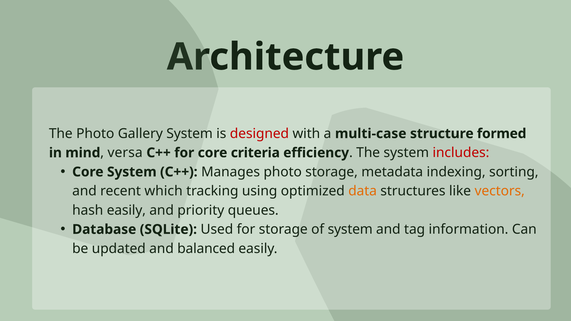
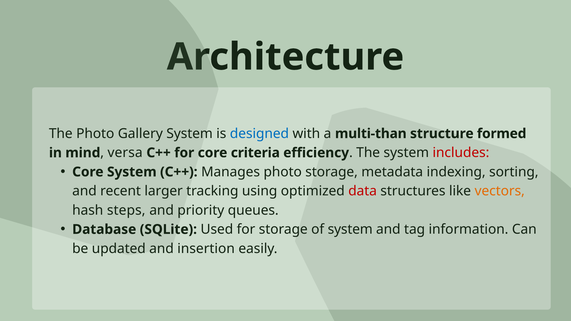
designed colour: red -> blue
multi-case: multi-case -> multi-than
which: which -> larger
data colour: orange -> red
hash easily: easily -> steps
balanced: balanced -> insertion
